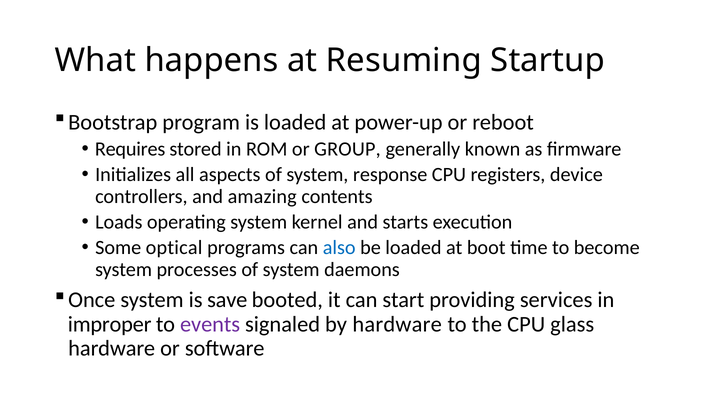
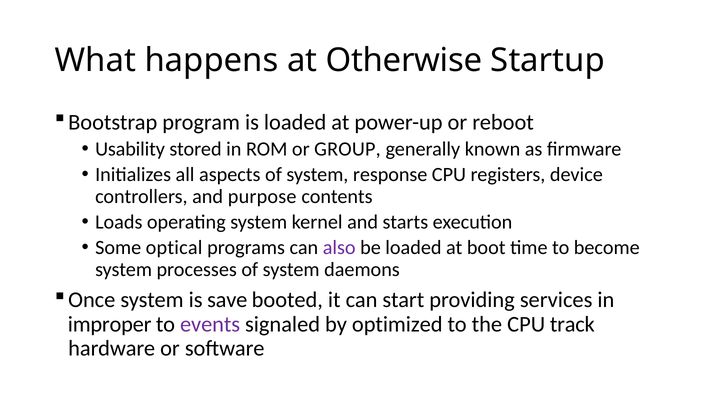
Resuming: Resuming -> Otherwise
Requires: Requires -> Usability
amazing: amazing -> purpose
also colour: blue -> purple
by hardware: hardware -> optimized
glass: glass -> track
